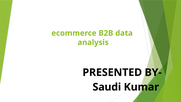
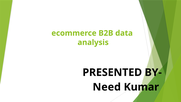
Saudi: Saudi -> Need
